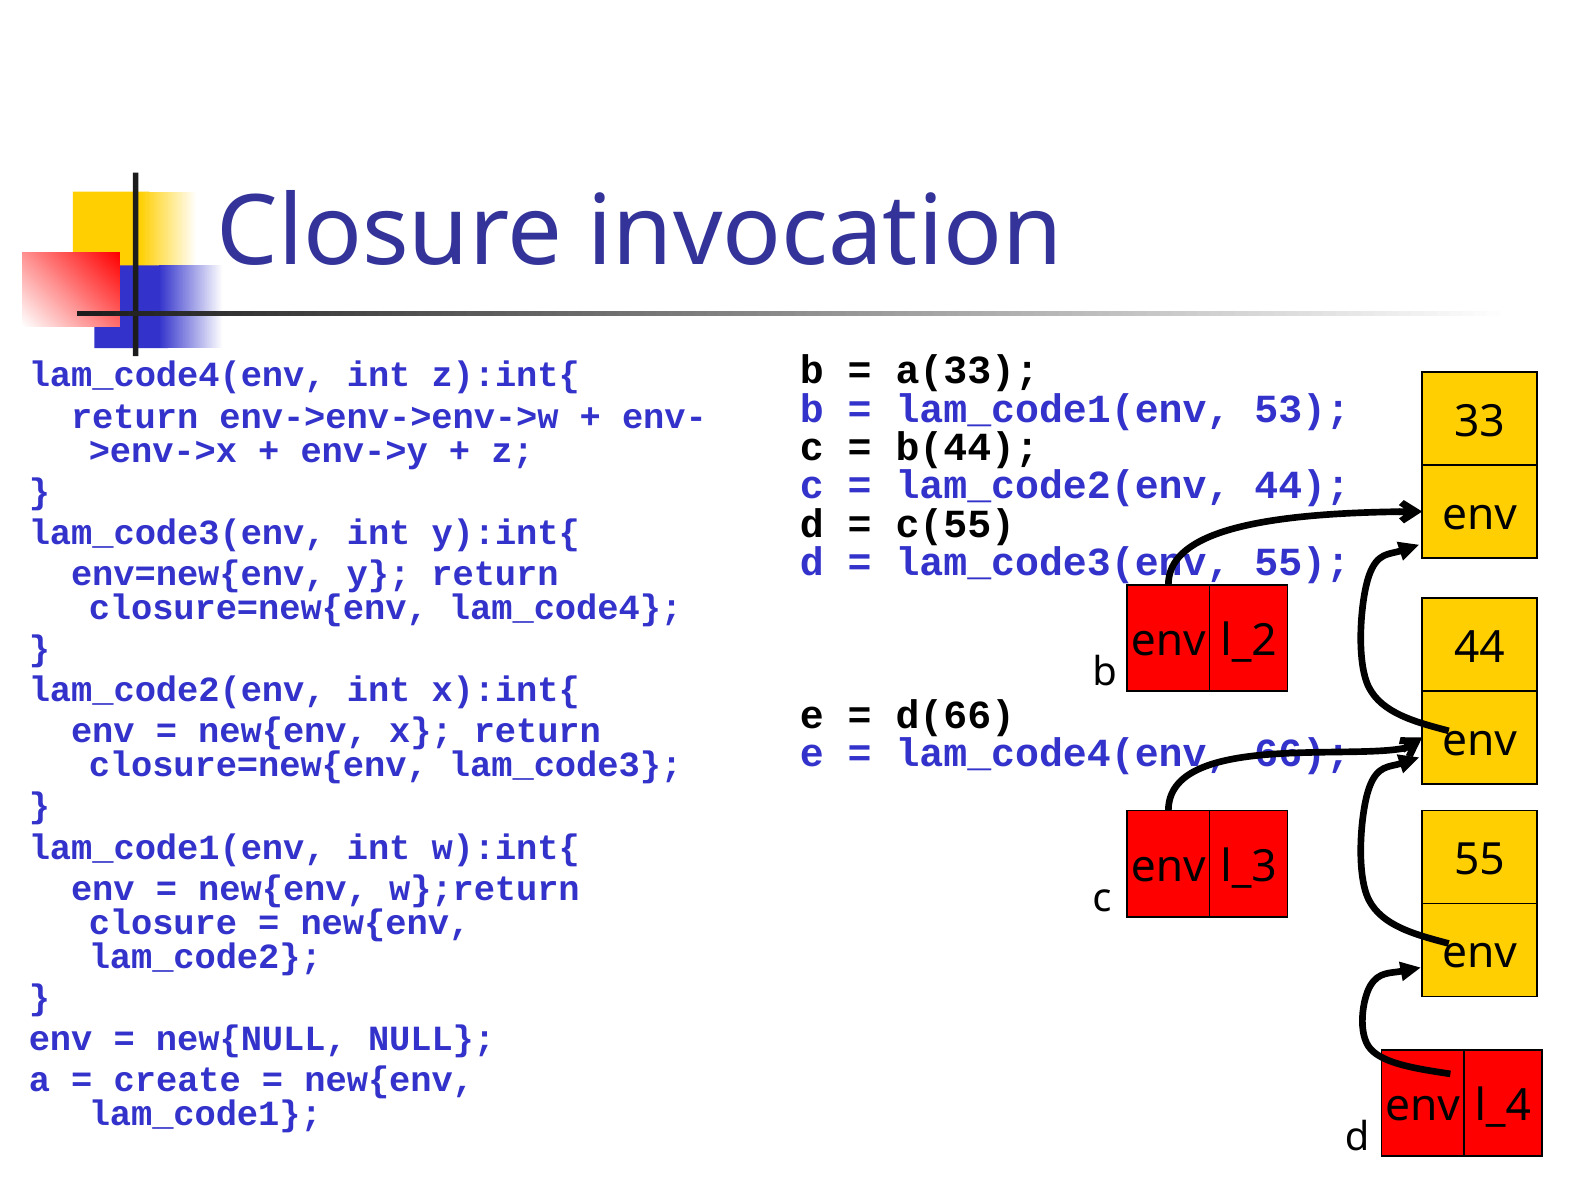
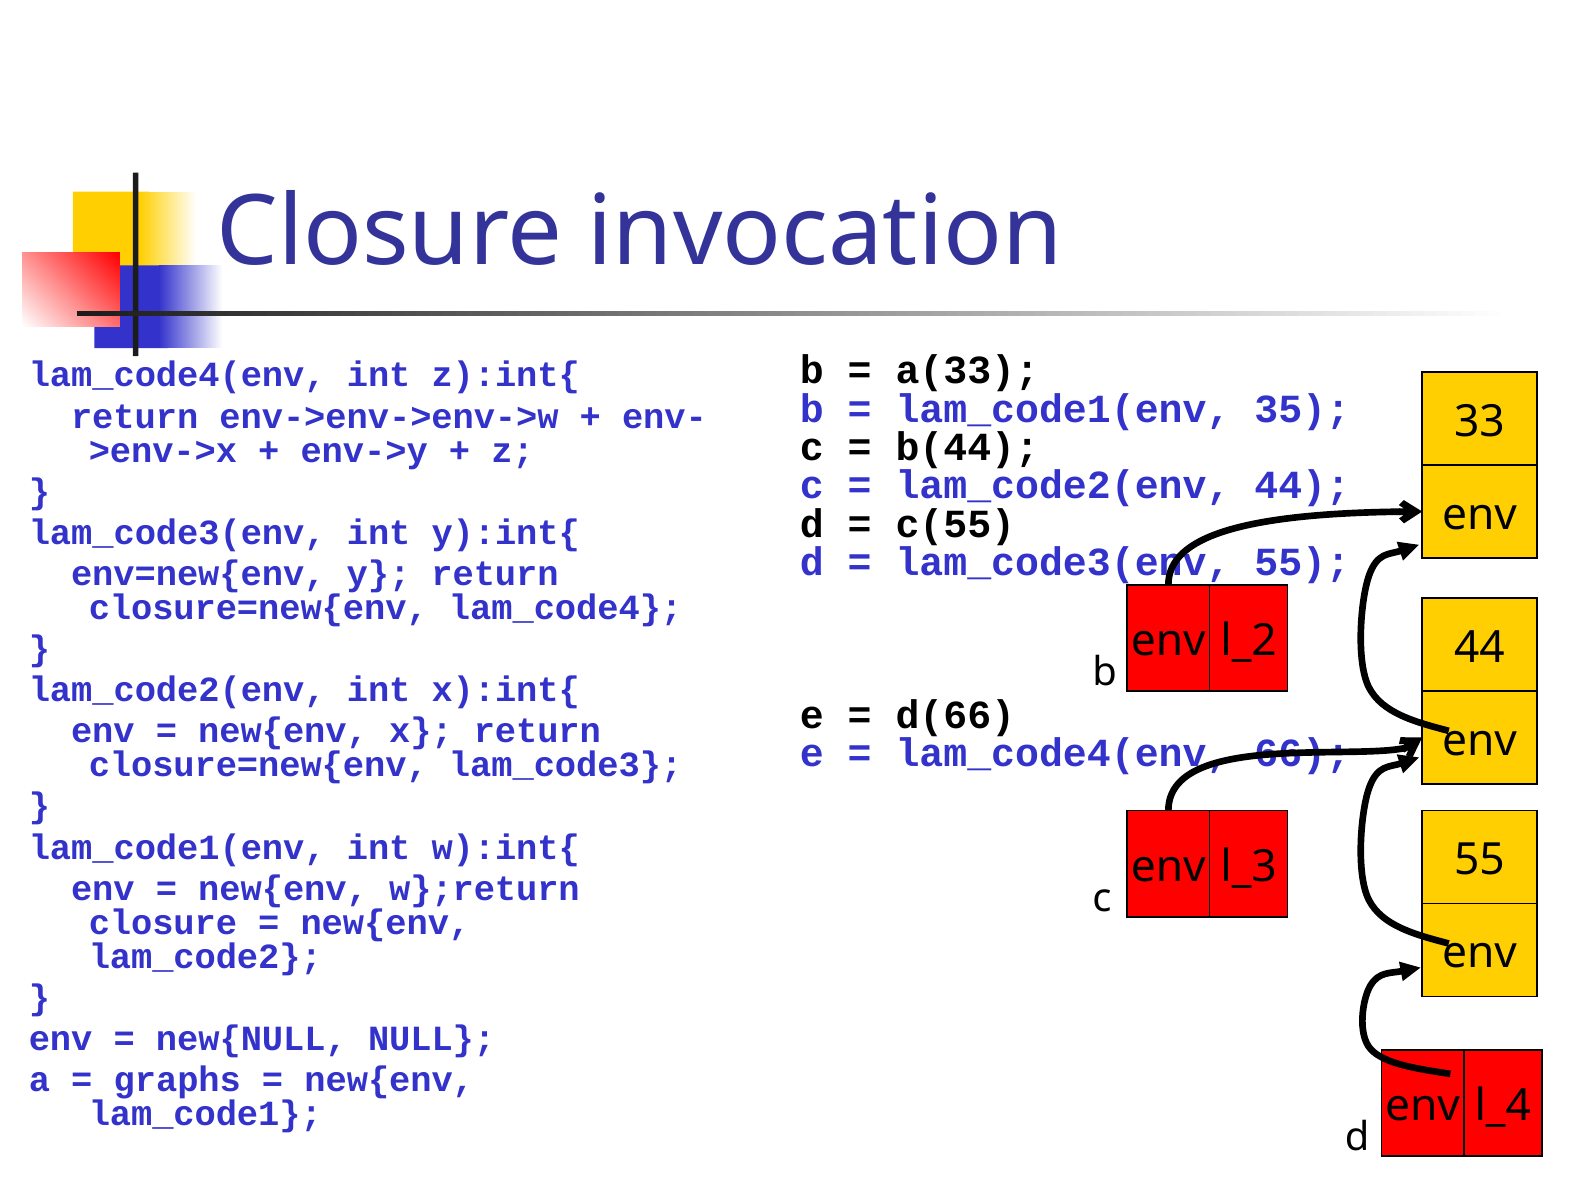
53: 53 -> 35
create: create -> graphs
